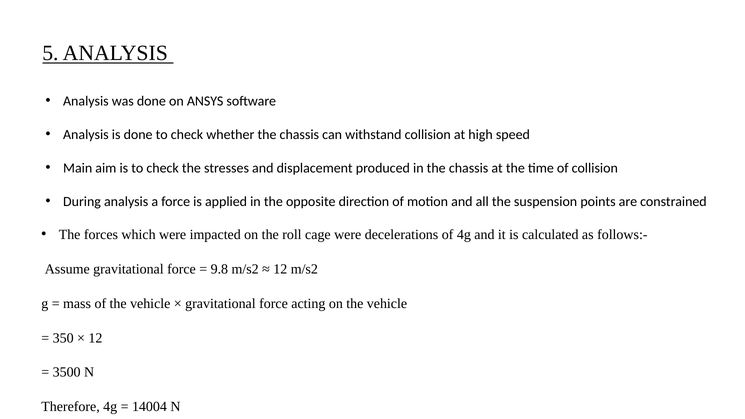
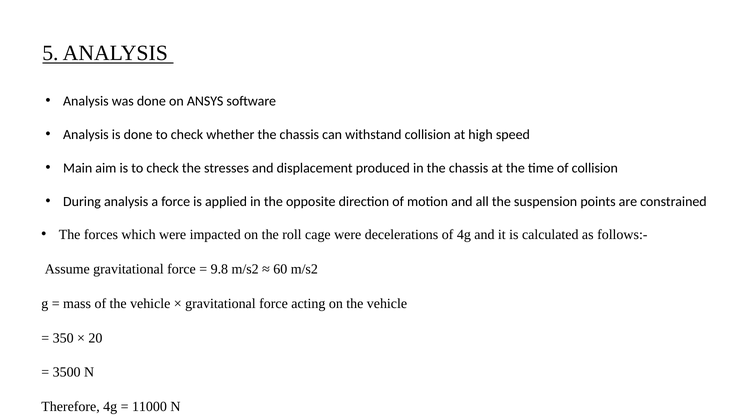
12 at (280, 269): 12 -> 60
12 at (95, 338): 12 -> 20
14004: 14004 -> 11000
